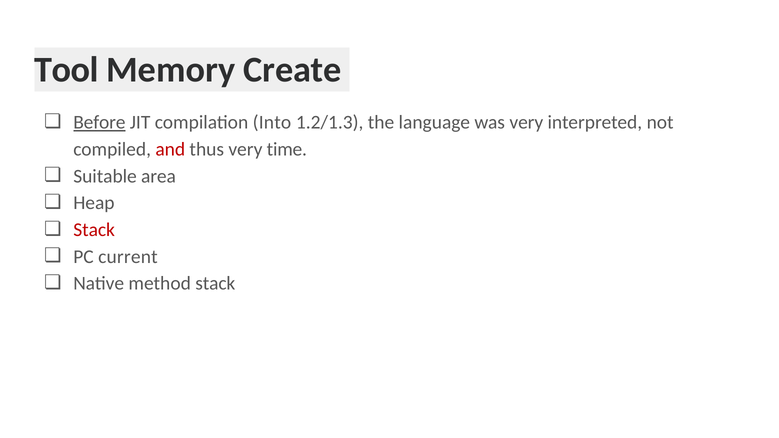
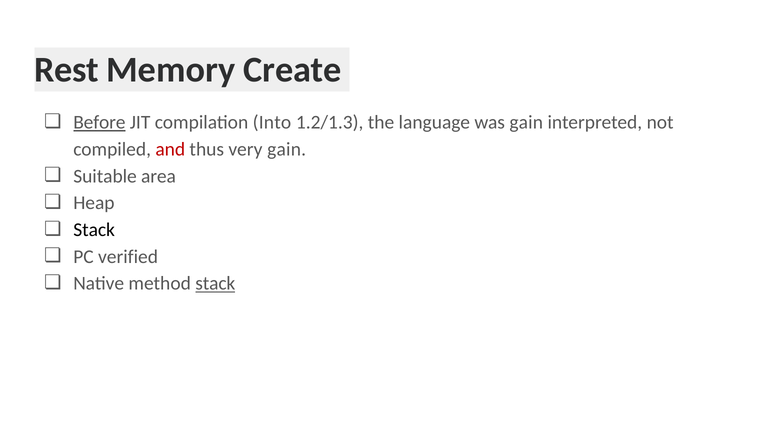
Tool: Tool -> Rest
was very: very -> gain
very time: time -> gain
Stack at (94, 230) colour: red -> black
current: current -> verified
stack at (215, 284) underline: none -> present
